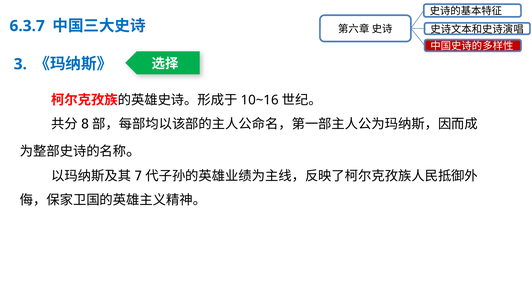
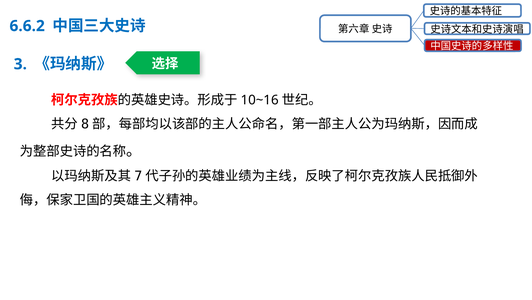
6.3.7: 6.3.7 -> 6.6.2
